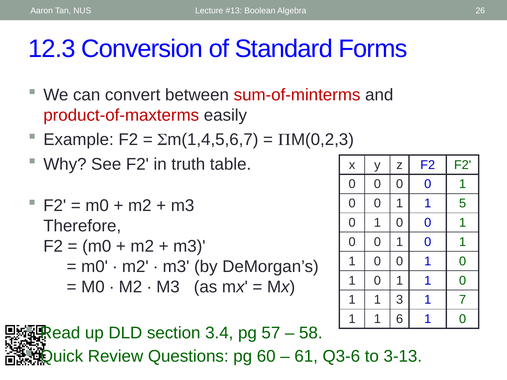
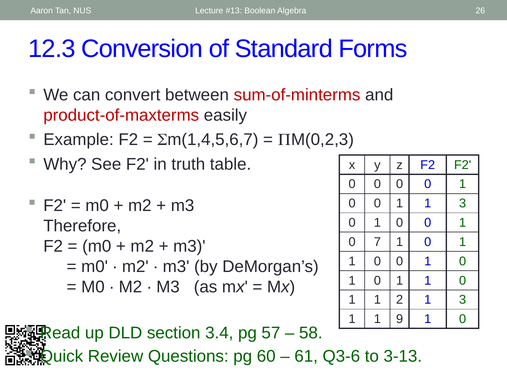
1 1 5: 5 -> 3
0 at (377, 242): 0 -> 7
3: 3 -> 2
7 at (463, 300): 7 -> 3
6: 6 -> 9
